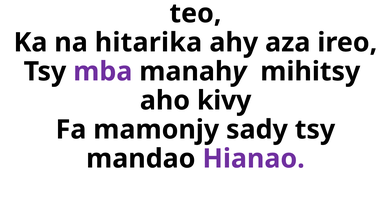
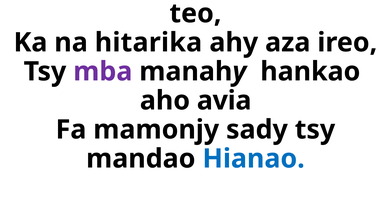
mihitsy: mihitsy -> hankao
kivy: kivy -> avia
Hianao colour: purple -> blue
